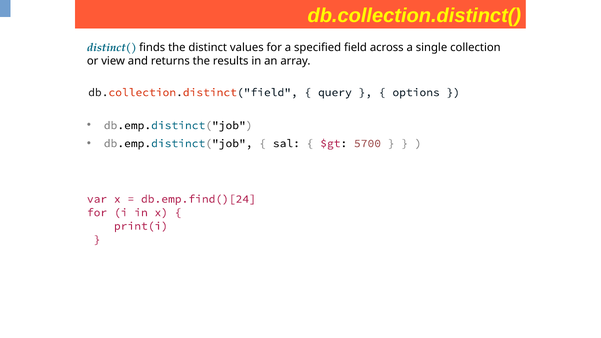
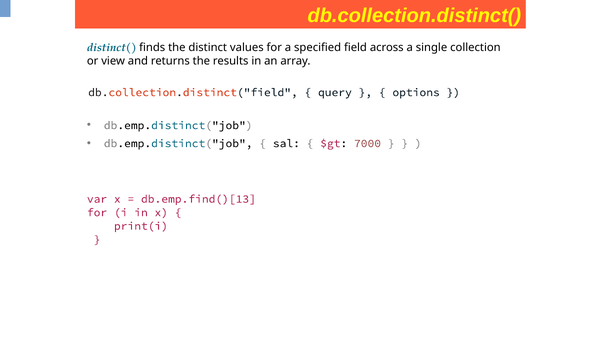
5700: 5700 -> 7000
db.emp.find()[24: db.emp.find()[24 -> db.emp.find()[13
